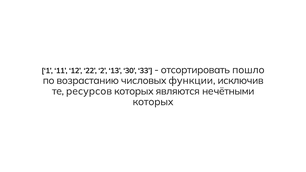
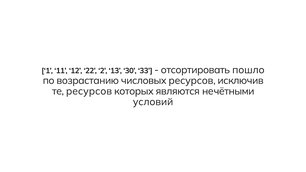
числовых функции: функции -> ресурсов
которых at (153, 102): которых -> условий
